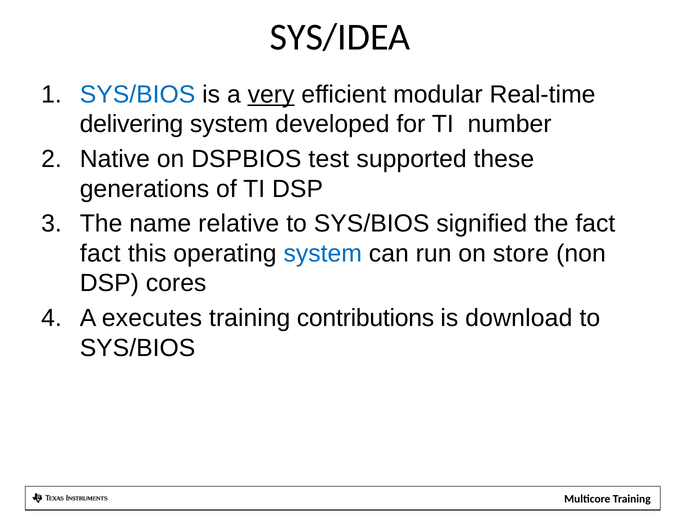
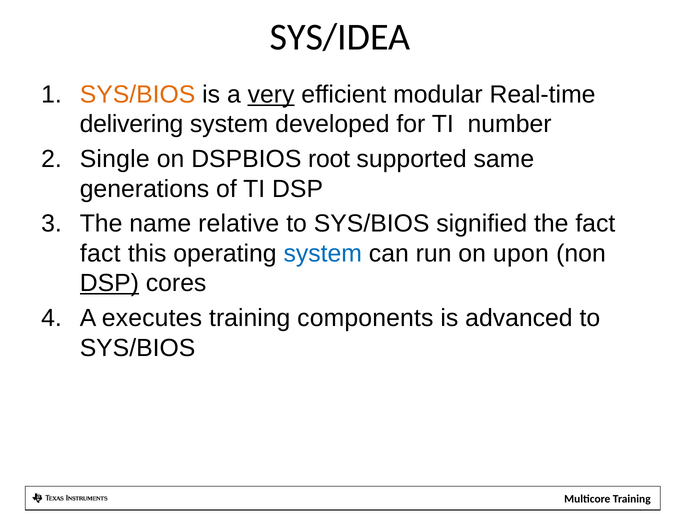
SYS/BIOS at (138, 94) colour: blue -> orange
Native: Native -> Single
test: test -> root
these: these -> same
store: store -> upon
DSP at (109, 283) underline: none -> present
contributions: contributions -> components
download: download -> advanced
